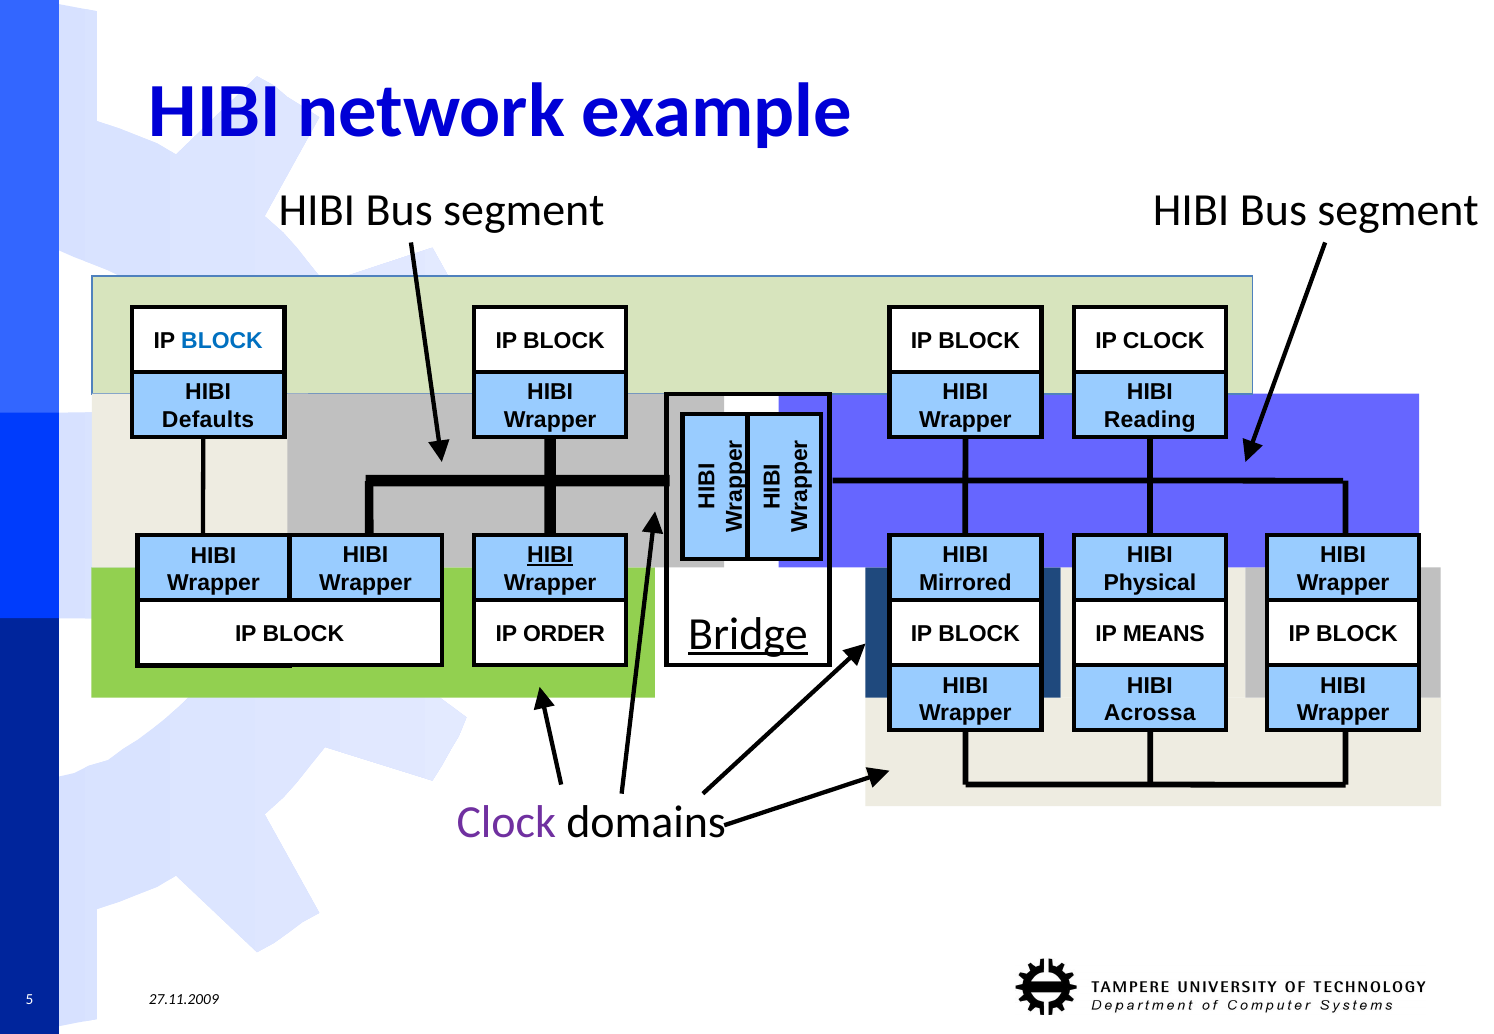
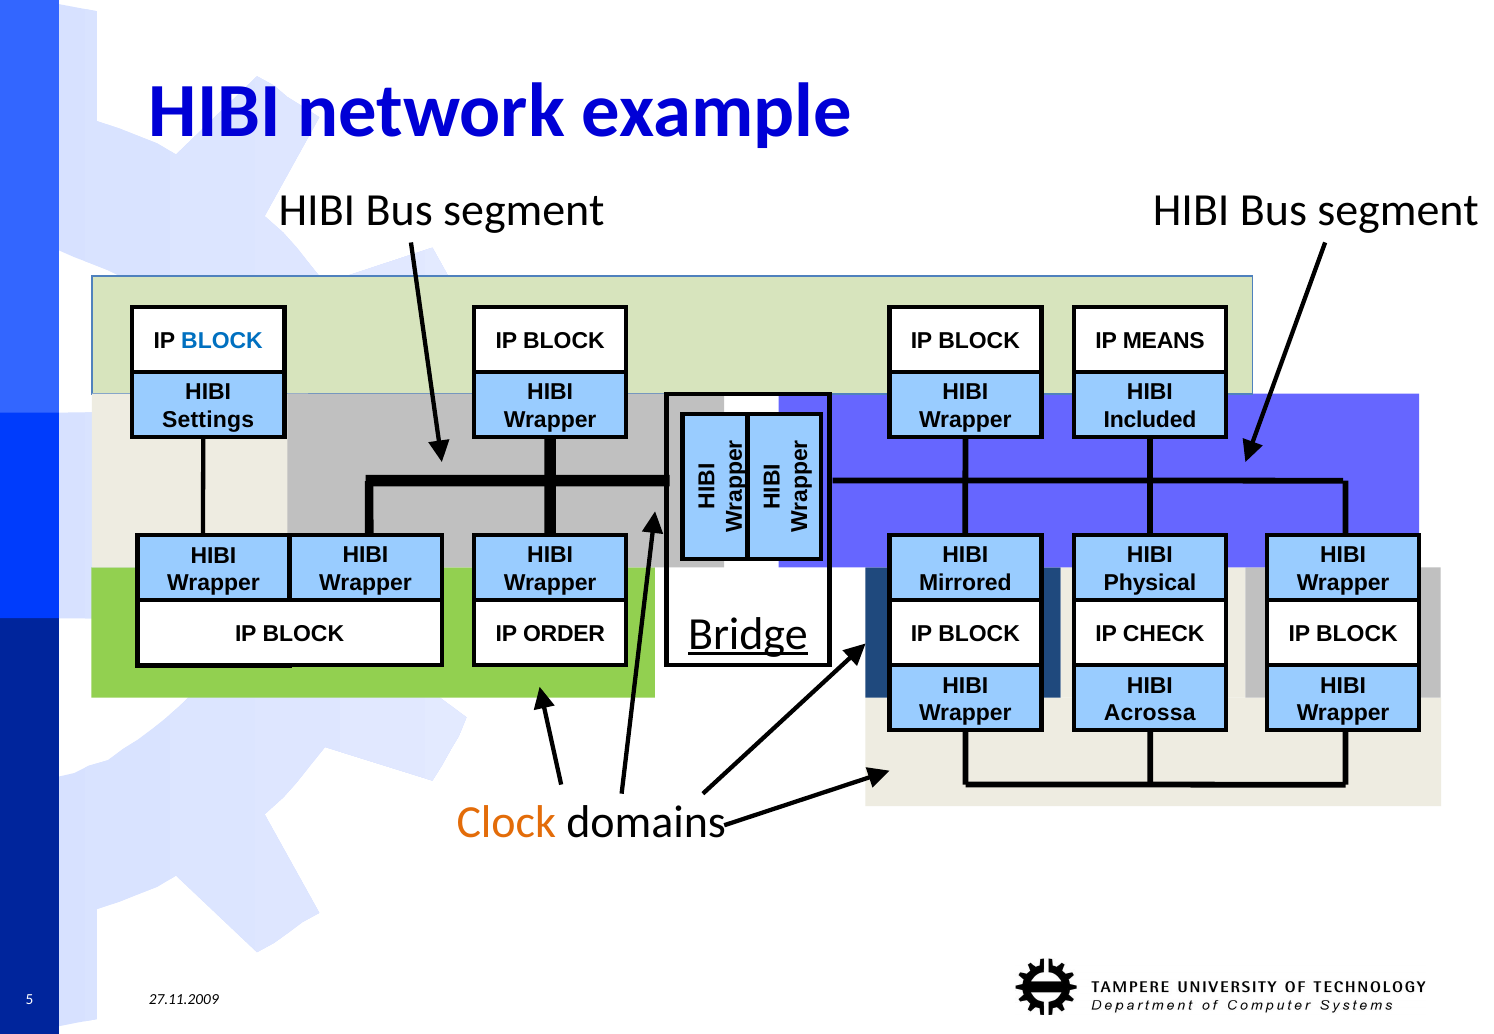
IP CLOCK: CLOCK -> MEANS
Reading: Reading -> Included
Defaults: Defaults -> Settings
HIBI at (550, 555) underline: present -> none
MEANS: MEANS -> CHECK
Clock at (506, 823) colour: purple -> orange
